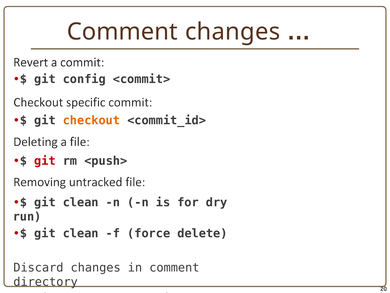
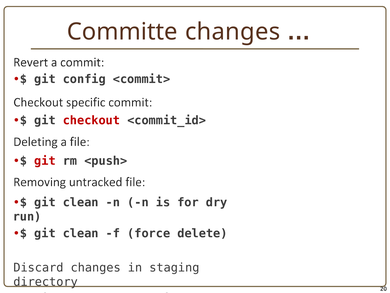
Comment at (122, 32): Comment -> Committe
checkout at (91, 120) colour: orange -> red
in comment: comment -> staging
